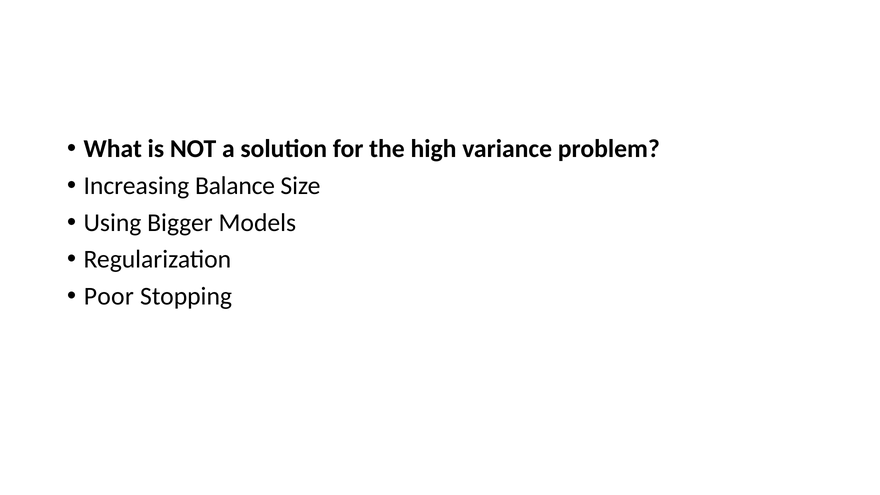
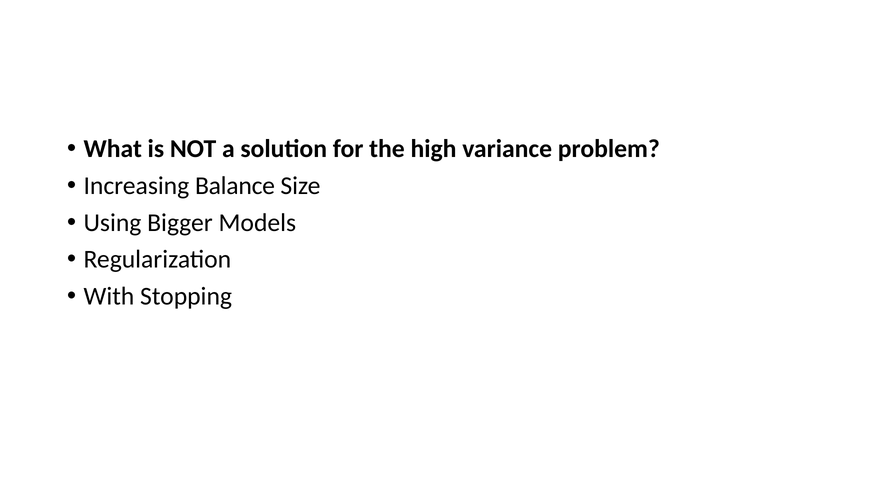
Poor: Poor -> With
